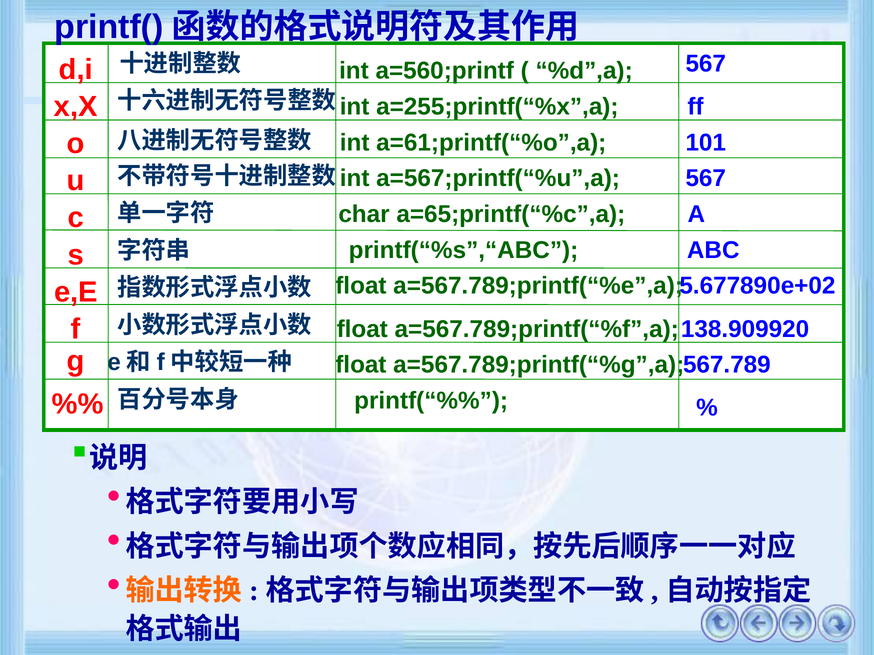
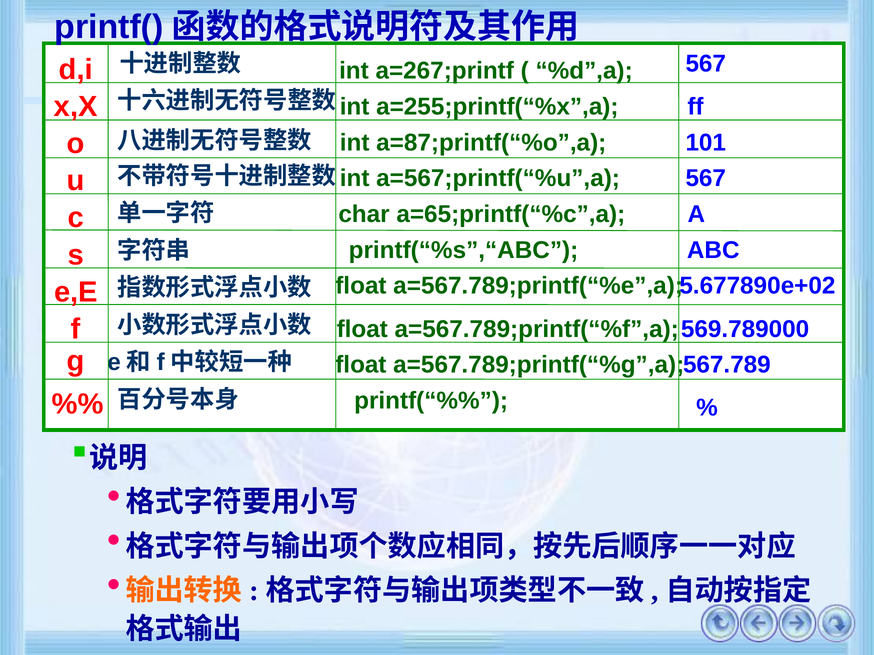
a=560;printf: a=560;printf -> a=267;printf
a=61;printf(“%o”,a: a=61;printf(“%o”,a -> a=87;printf(“%o”,a
138.909920: 138.909920 -> 569.789000
